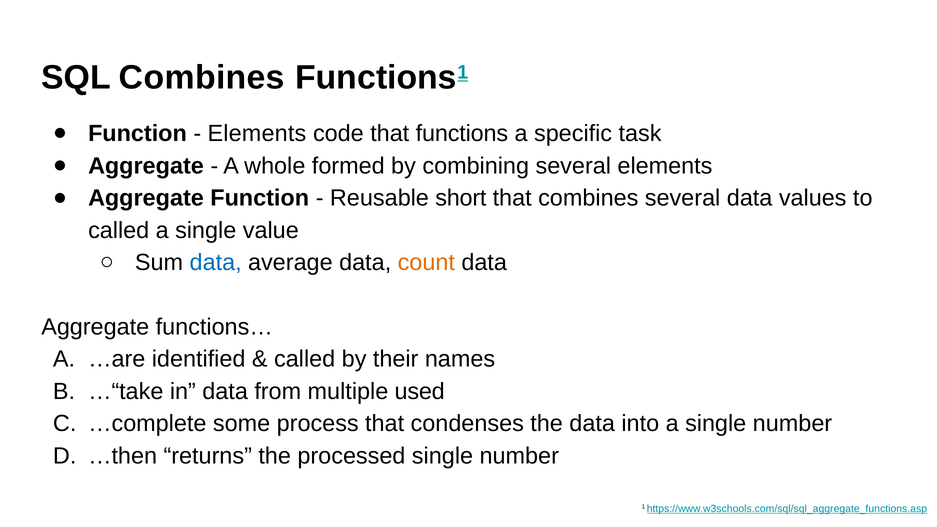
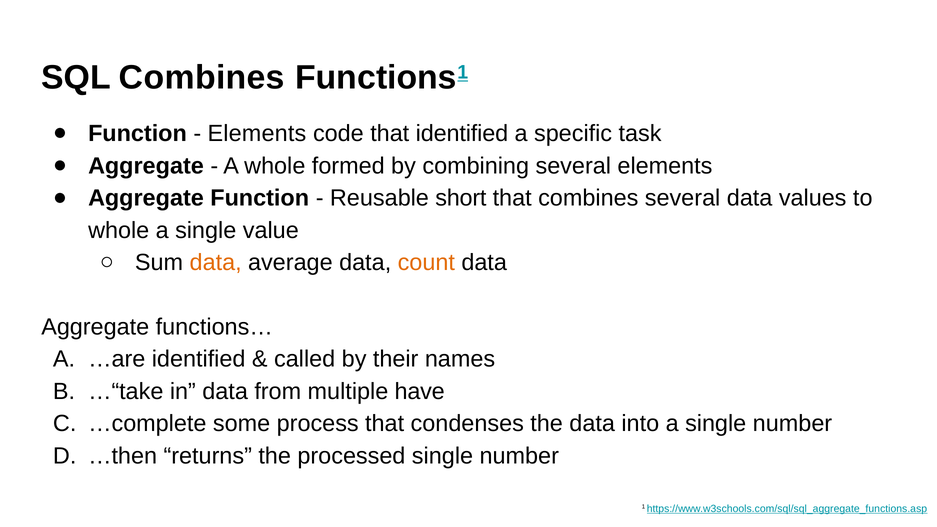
that functions: functions -> identified
called at (119, 230): called -> whole
data at (216, 263) colour: blue -> orange
used: used -> have
